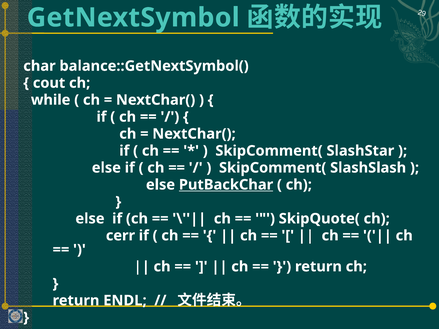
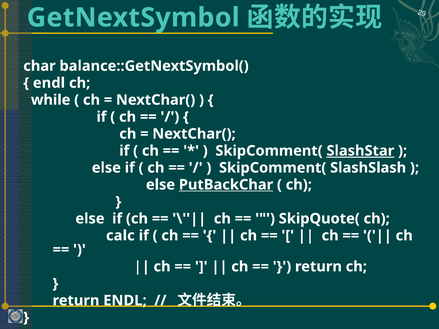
cout at (49, 83): cout -> endl
SlashStar underline: none -> present
cerr: cerr -> calc
